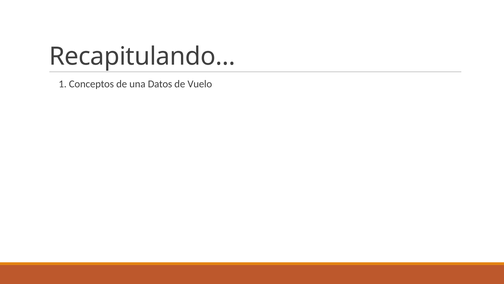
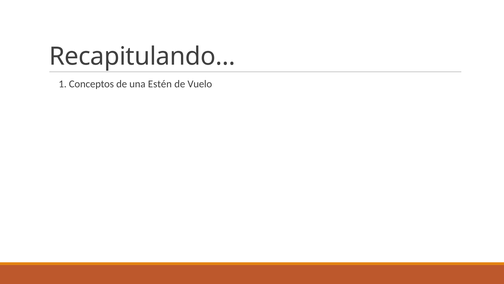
Datos: Datos -> Estén
